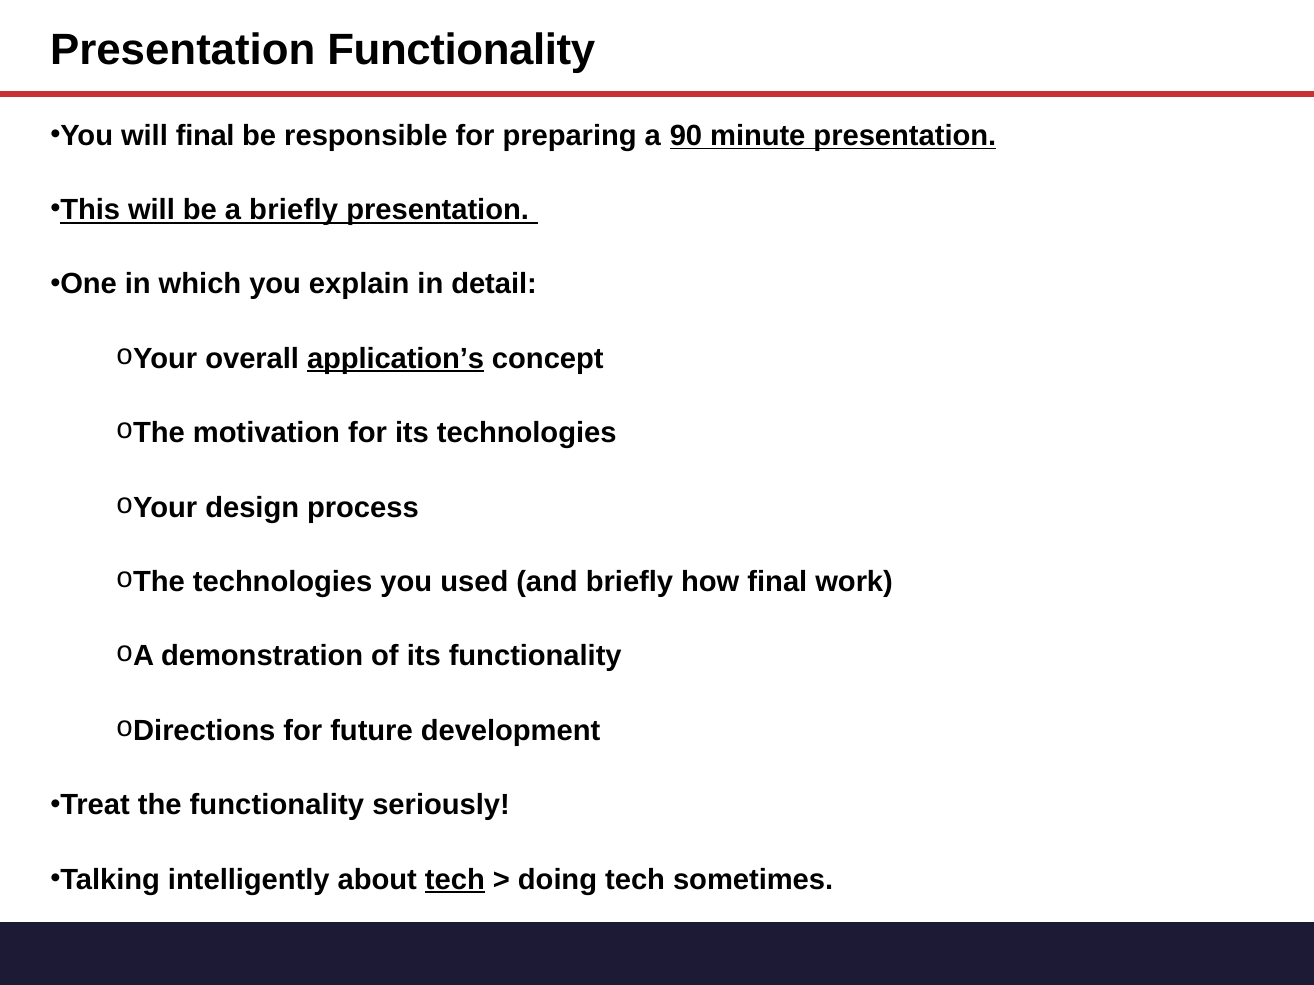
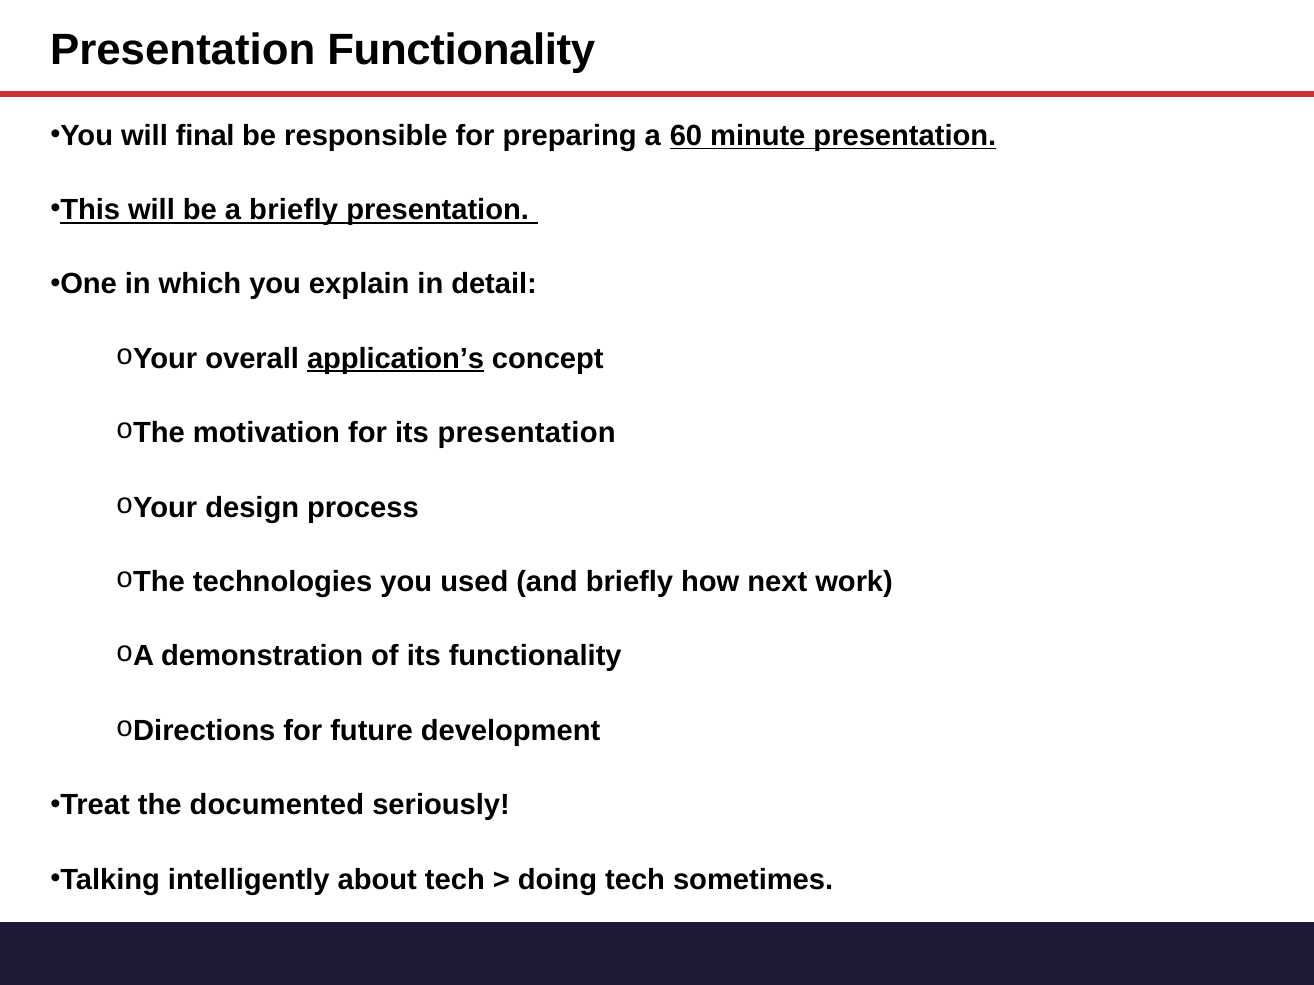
90: 90 -> 60
its technologies: technologies -> presentation
how final: final -> next
the functionality: functionality -> documented
tech at (455, 880) underline: present -> none
